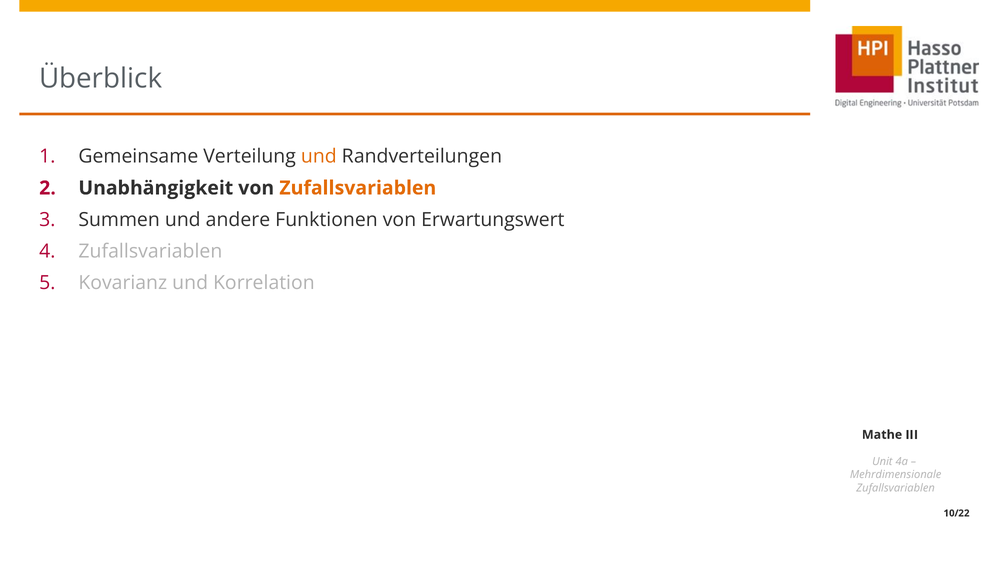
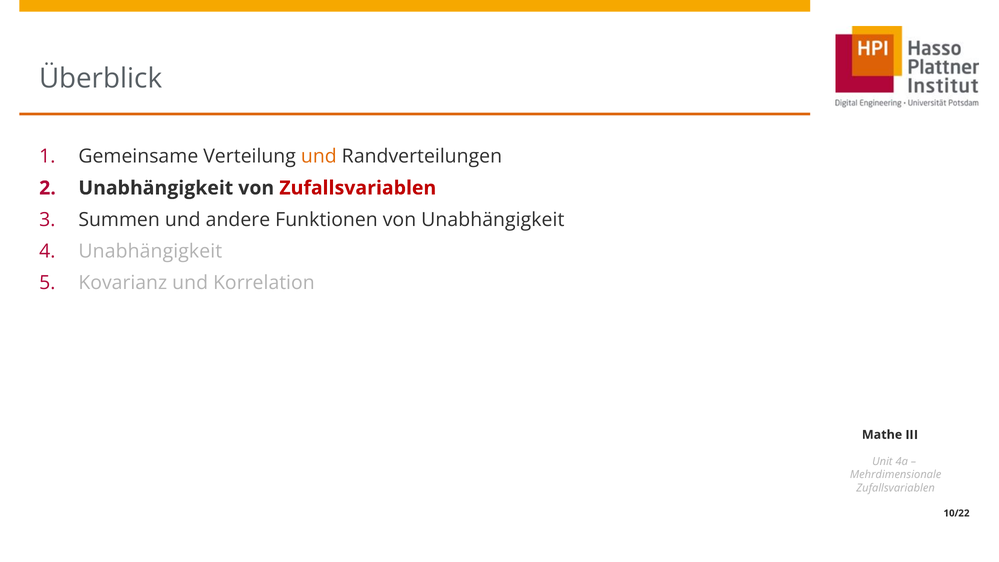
Zufallsvariablen at (358, 188) colour: orange -> red
von Erwartungswert: Erwartungswert -> Unabhängigkeit
Zufallsvariablen at (150, 251): Zufallsvariablen -> Unabhängigkeit
